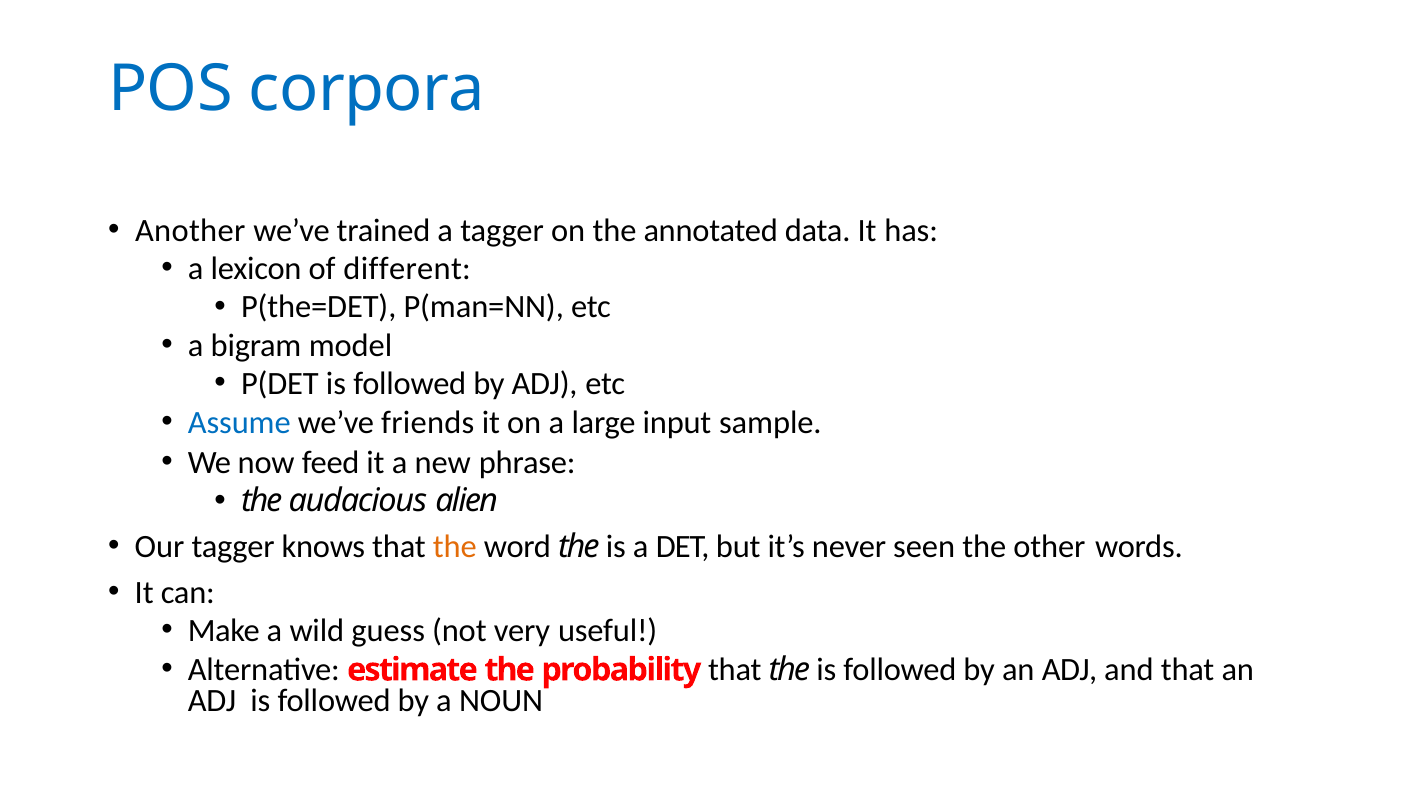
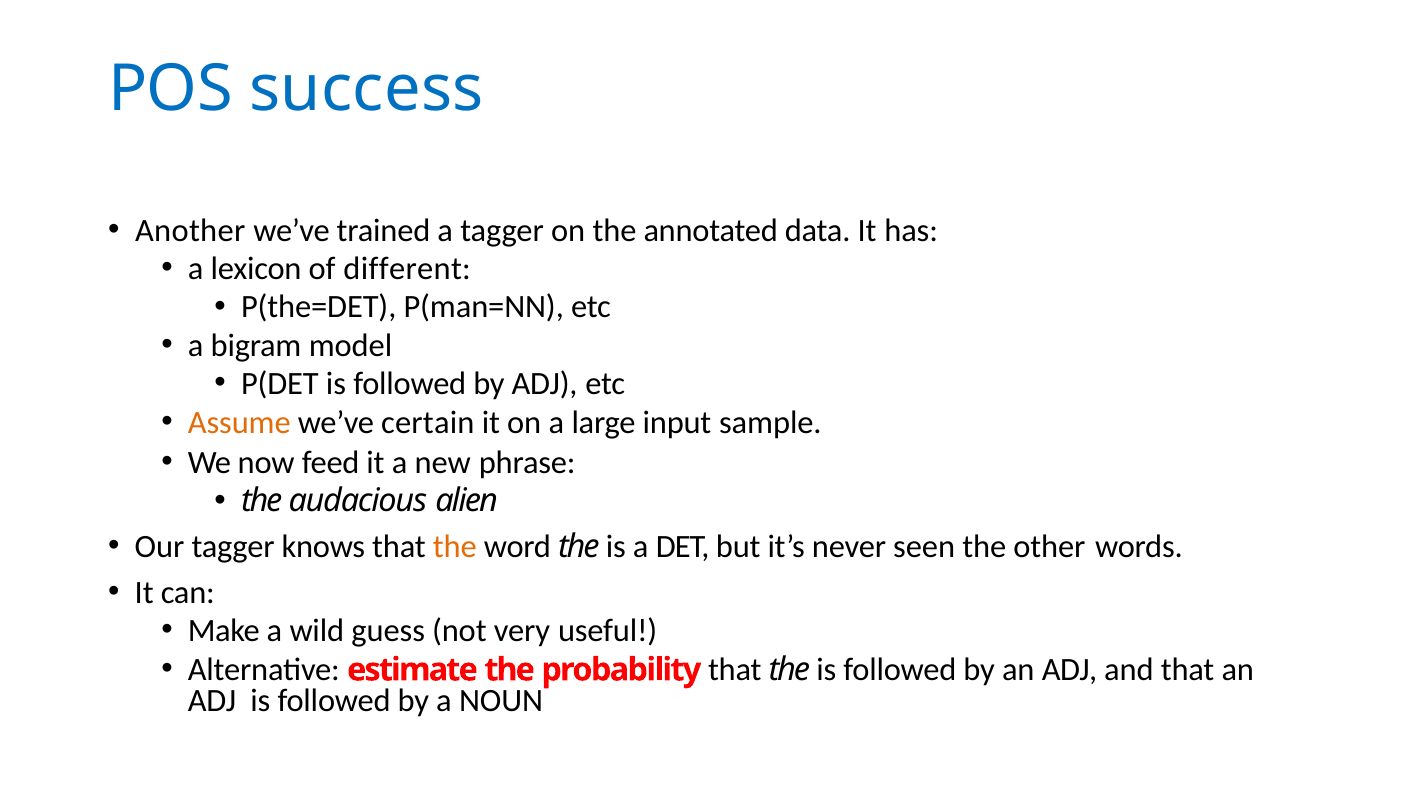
corpora: corpora -> success
Assume colour: blue -> orange
friends: friends -> certain
